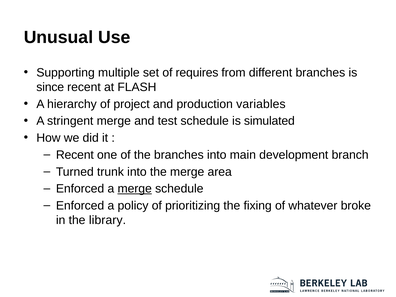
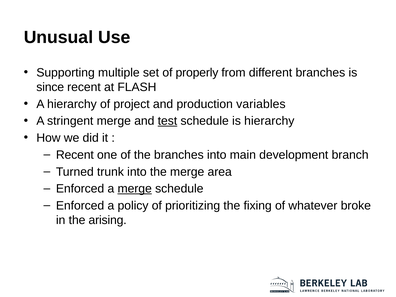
requires: requires -> properly
test underline: none -> present
is simulated: simulated -> hierarchy
library: library -> arising
